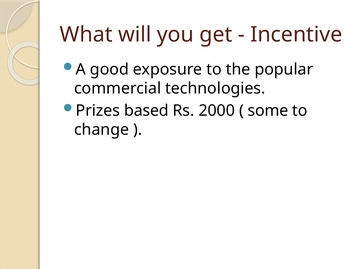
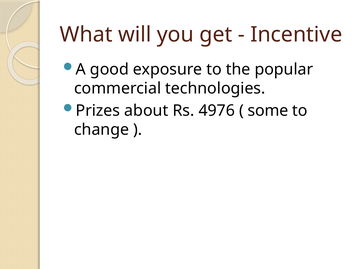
based: based -> about
2000: 2000 -> 4976
